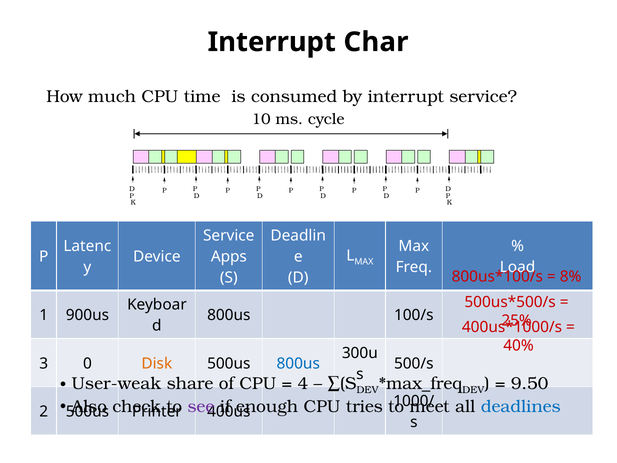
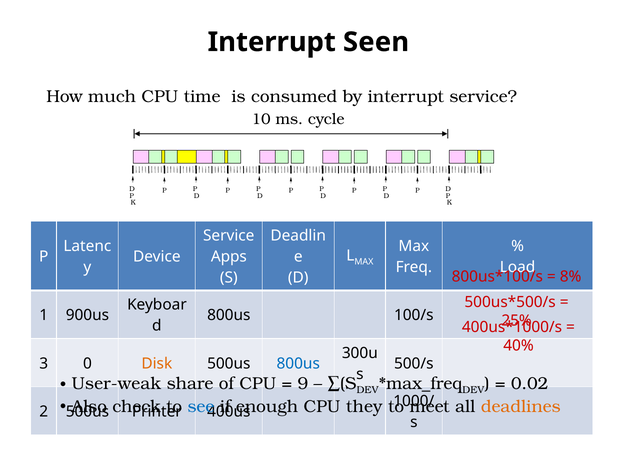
Char: Char -> Seen
4: 4 -> 9
9.50: 9.50 -> 0.02
see colour: purple -> blue
tries: tries -> they
deadlines colour: blue -> orange
